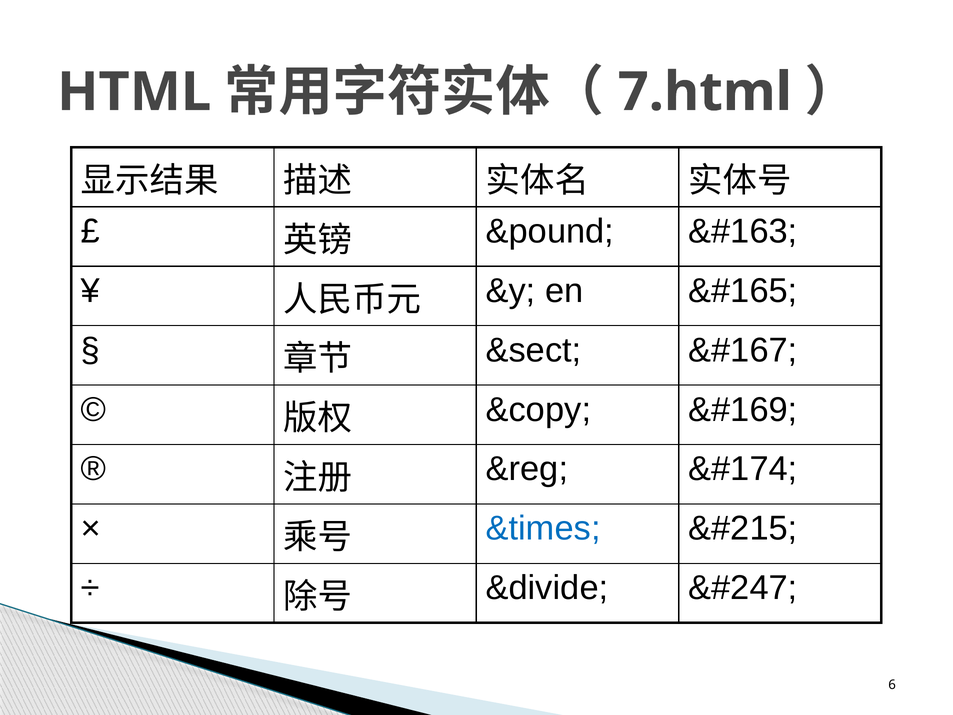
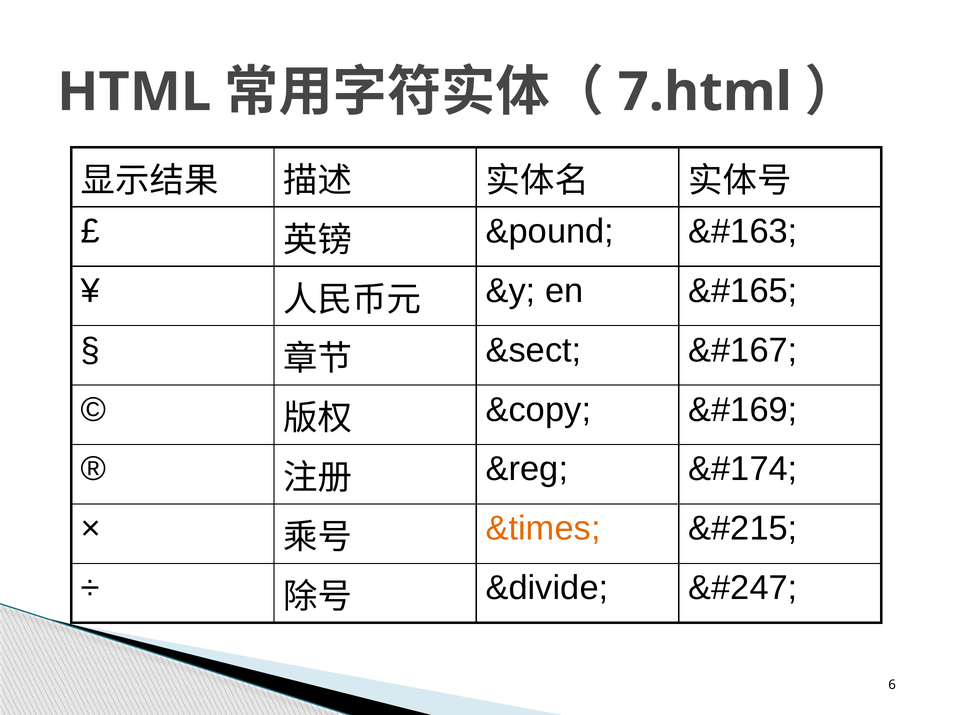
&times colour: blue -> orange
